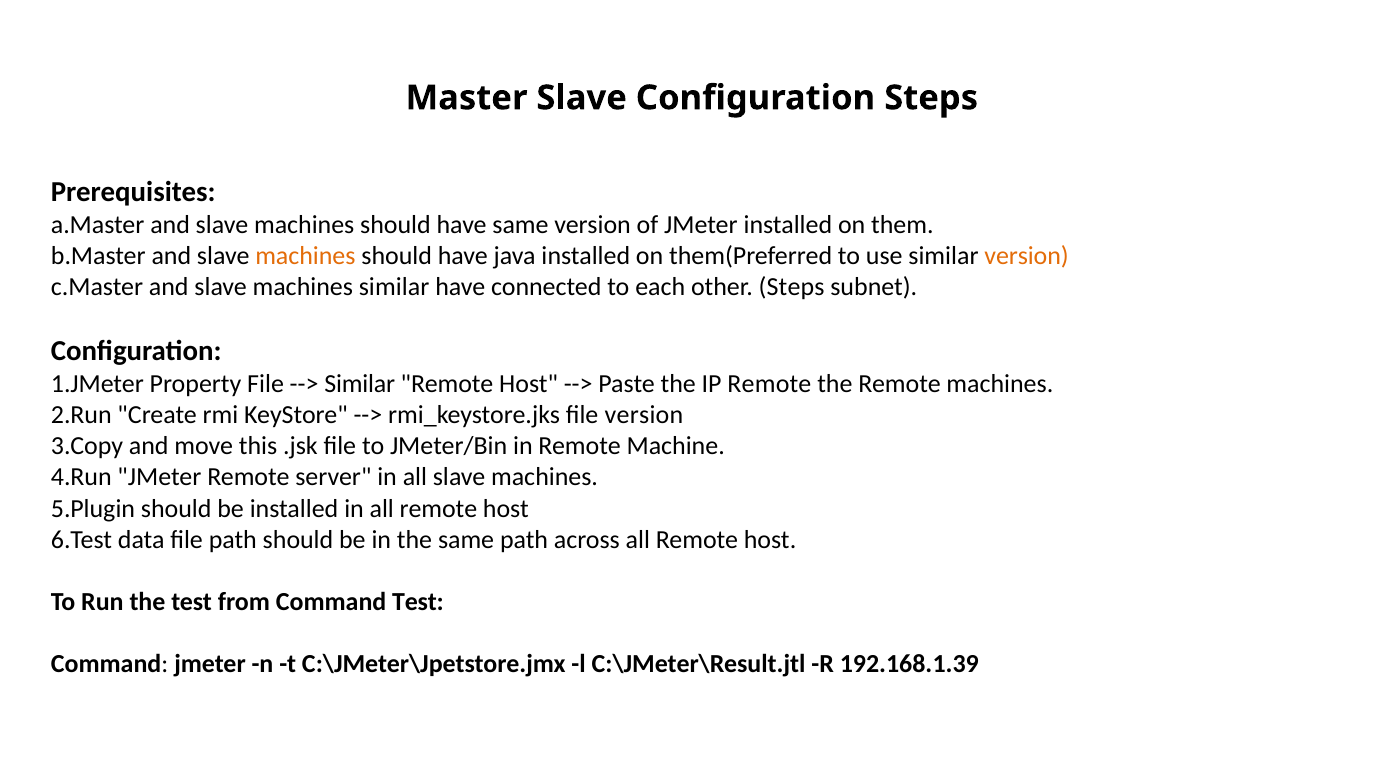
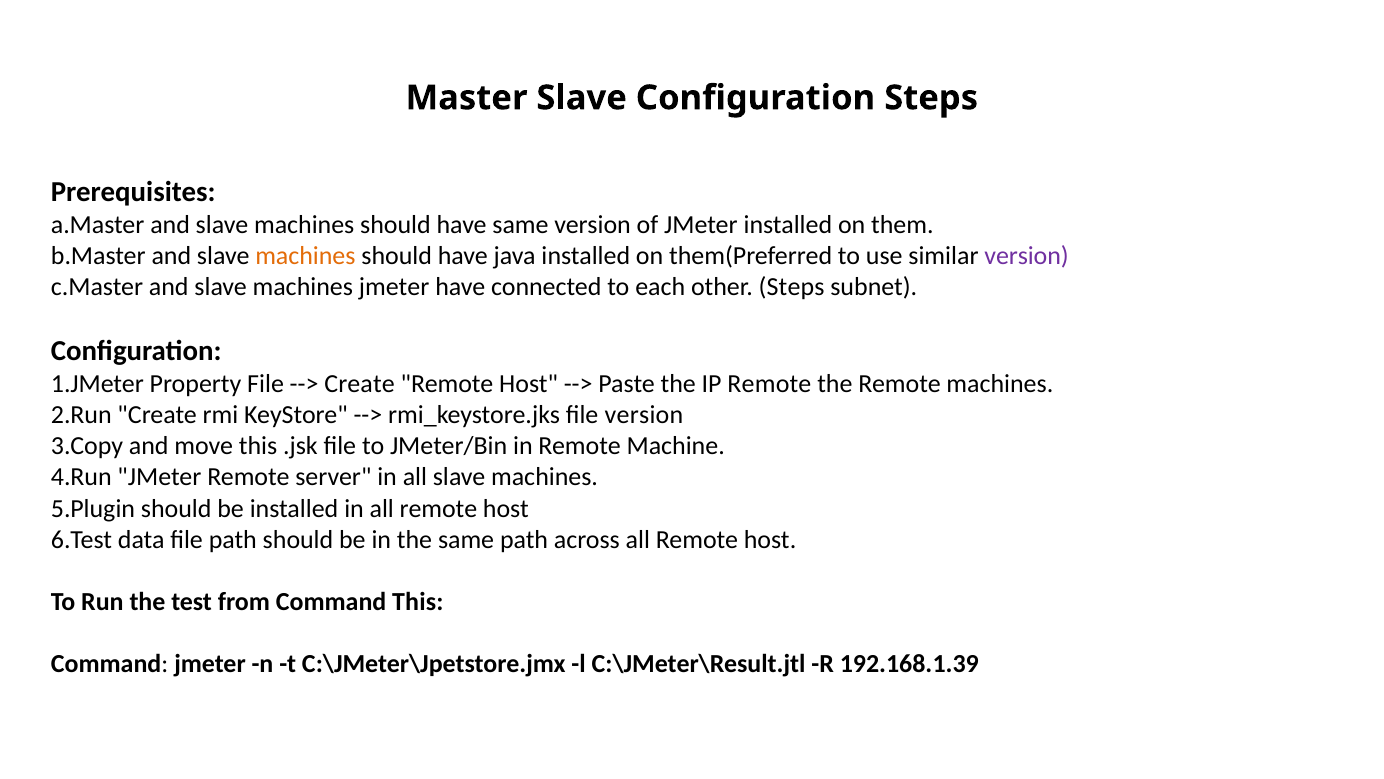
version at (1027, 256) colour: orange -> purple
machines similar: similar -> jmeter
Similar at (360, 384): Similar -> Create
Command Test: Test -> This
